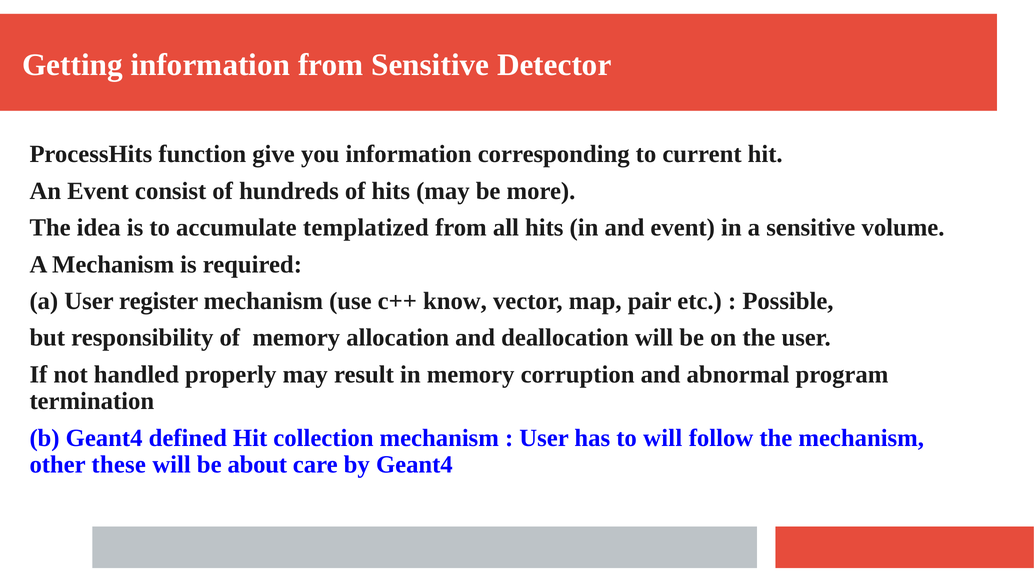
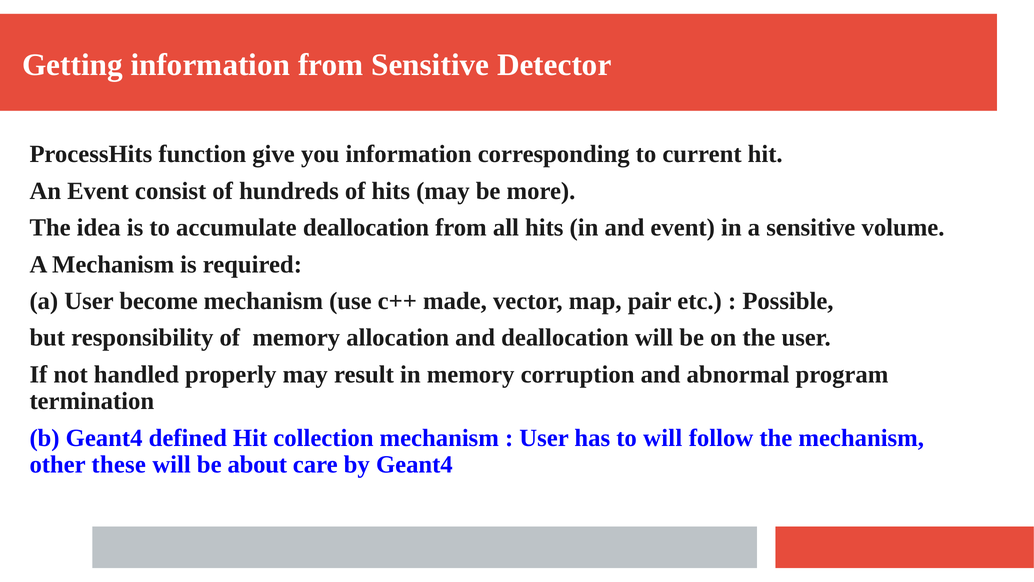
accumulate templatized: templatized -> deallocation
register: register -> become
know: know -> made
